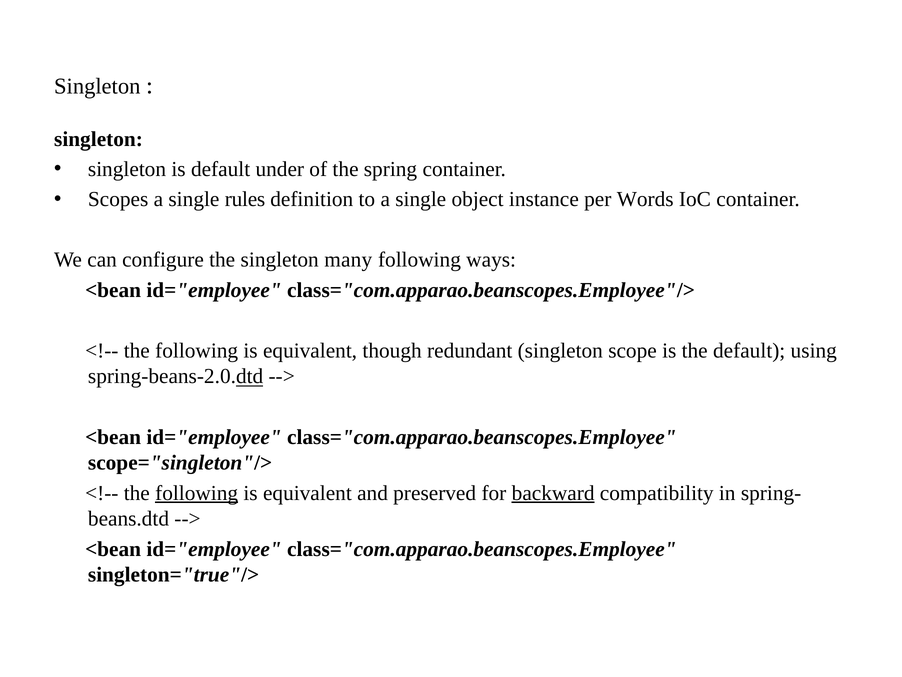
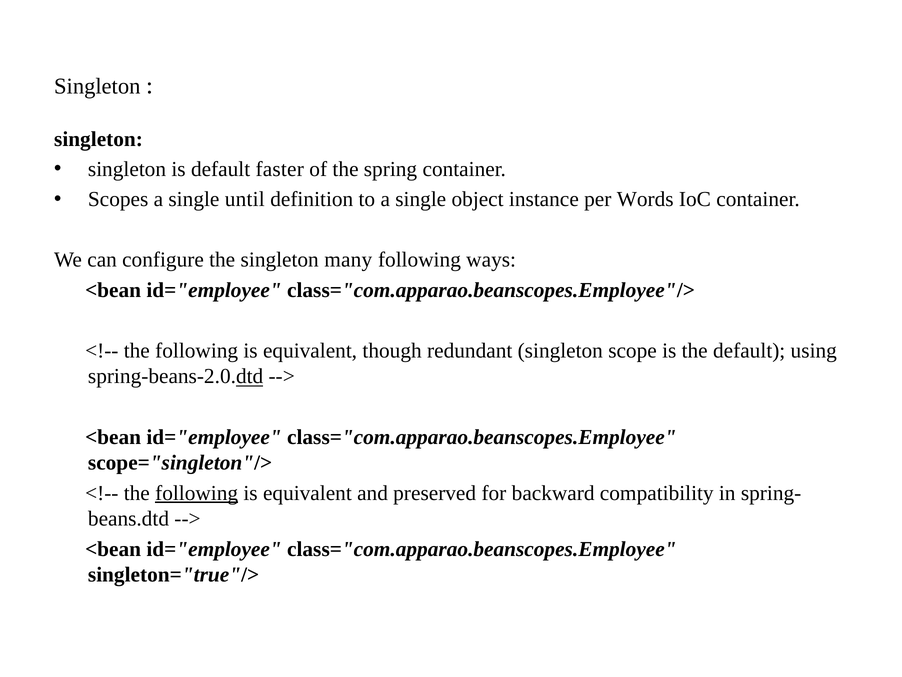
under: under -> faster
rules: rules -> until
backward underline: present -> none
